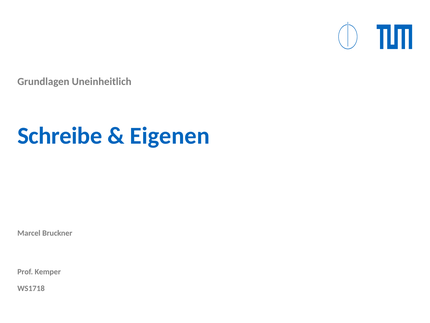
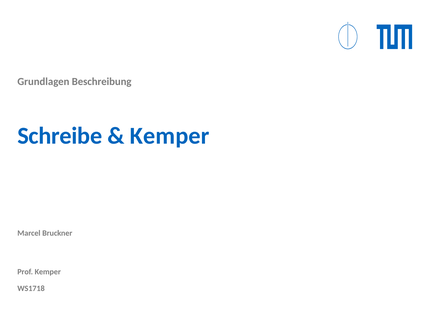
Uneinheitlich: Uneinheitlich -> Beschreibung
Eigenen at (170, 135): Eigenen -> Kemper
